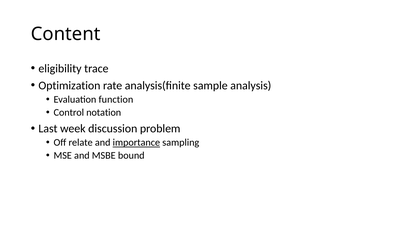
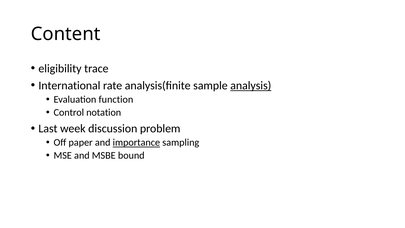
Optimization: Optimization -> International
analysis underline: none -> present
relate: relate -> paper
